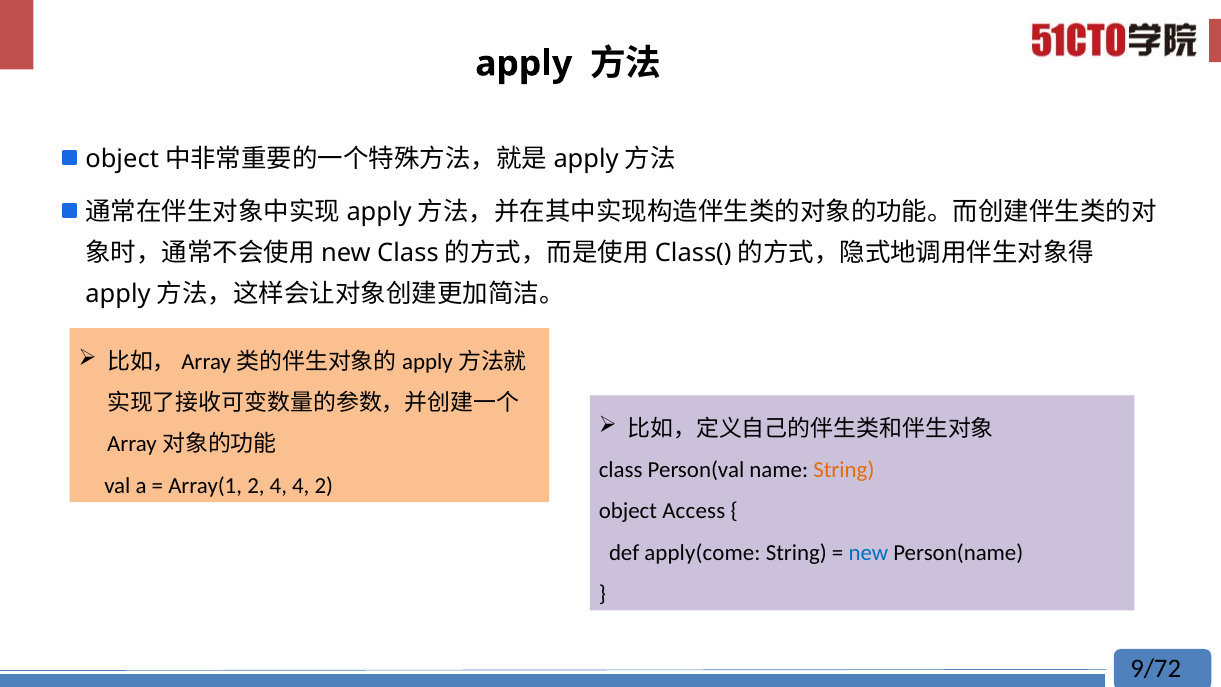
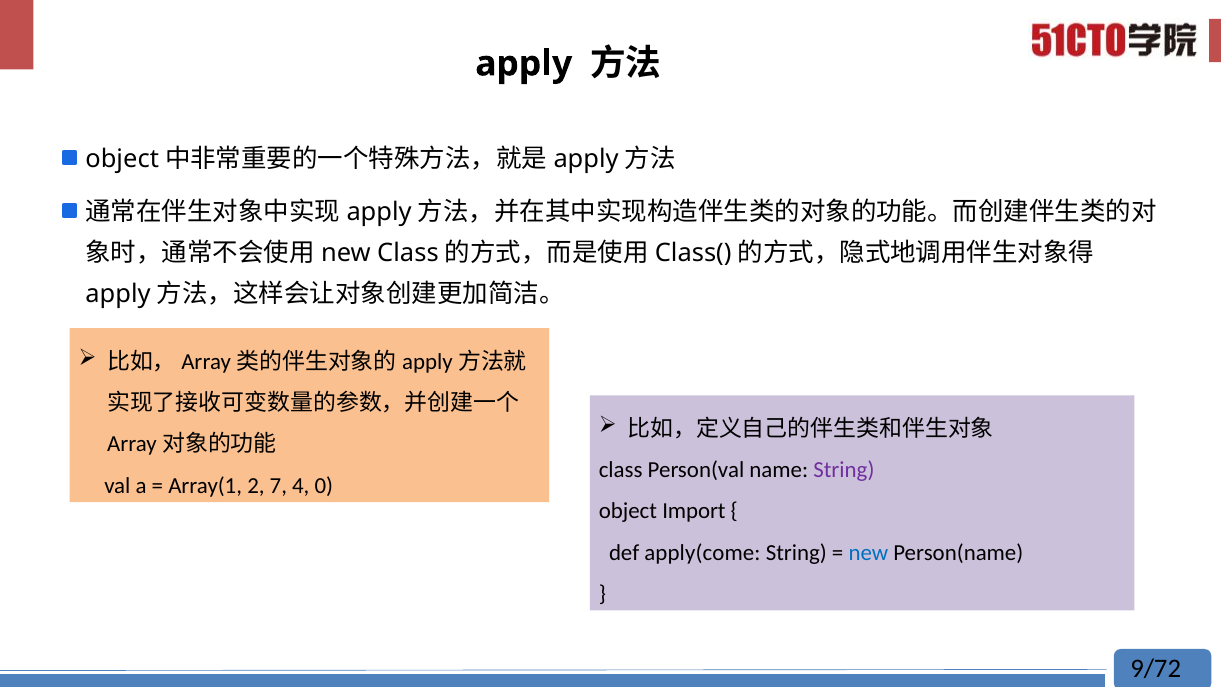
String at (844, 470) colour: orange -> purple
2 4: 4 -> 7
4 2: 2 -> 0
Access: Access -> Import
